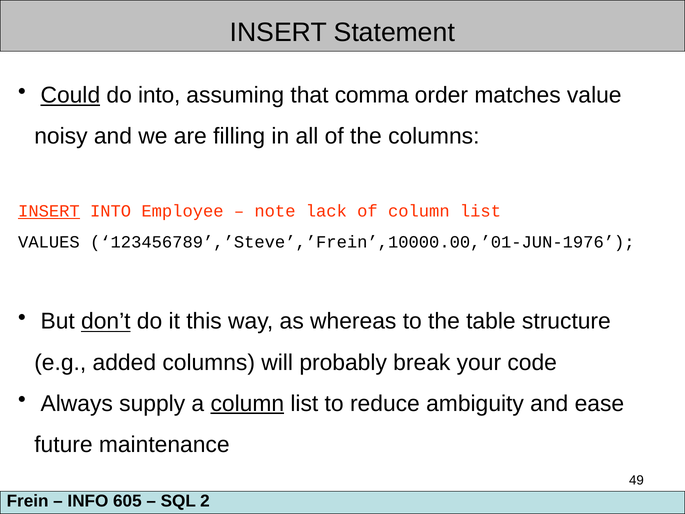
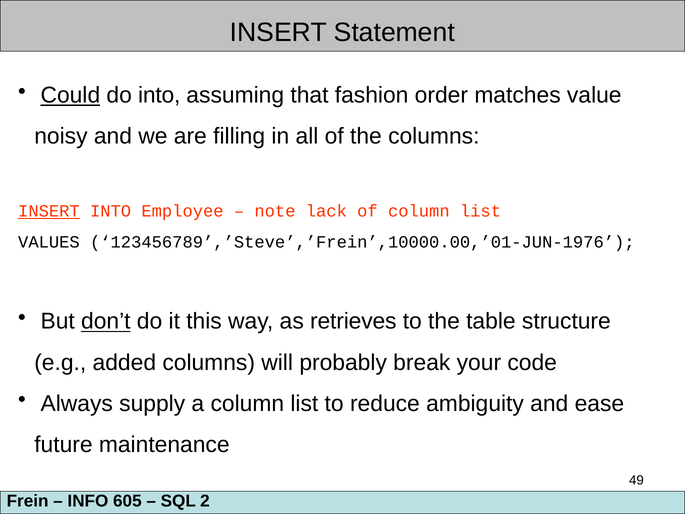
comma: comma -> fashion
whereas: whereas -> retrieves
column at (247, 403) underline: present -> none
